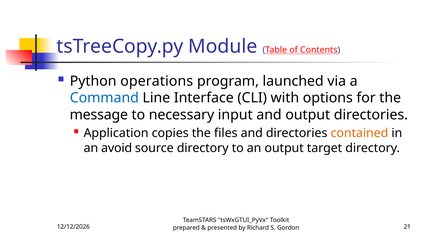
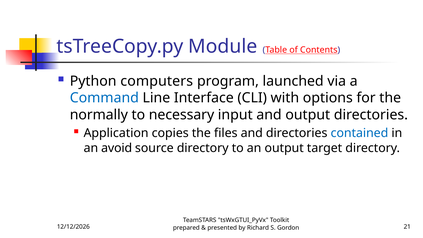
operations: operations -> computers
message: message -> normally
contained colour: orange -> blue
